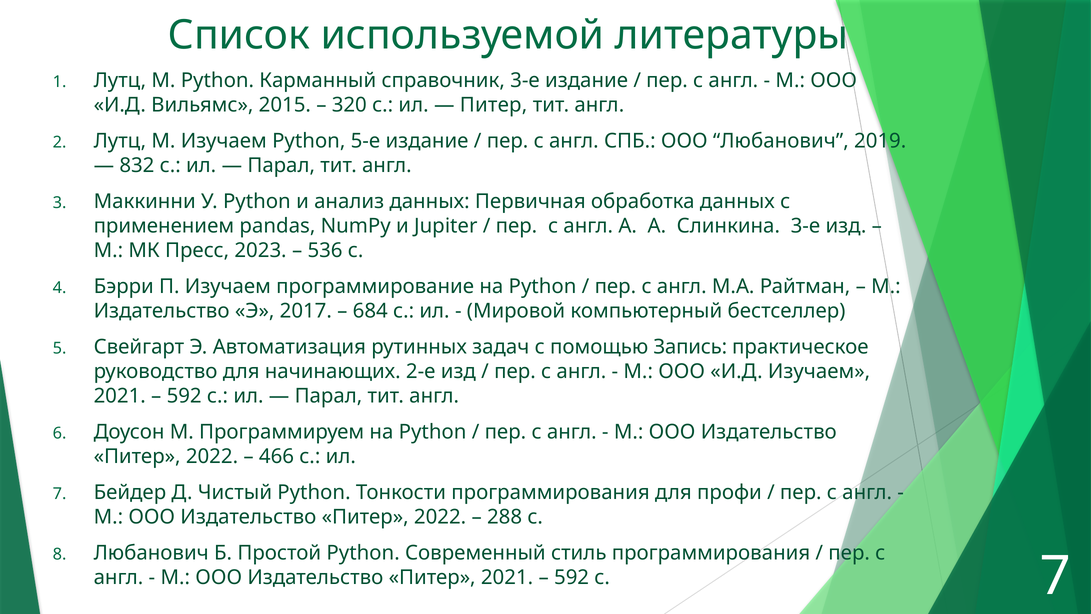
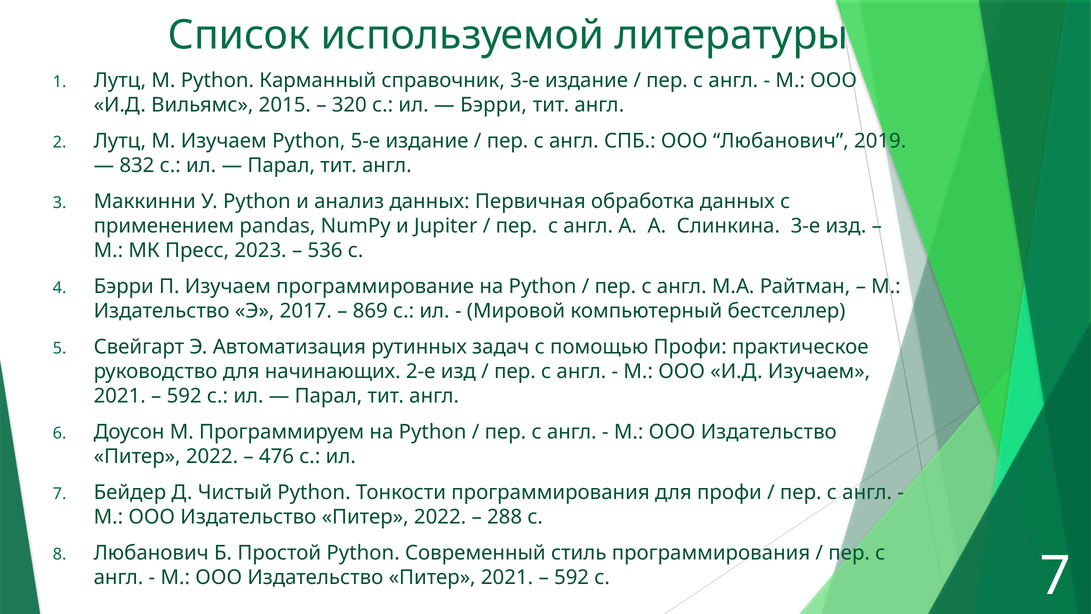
Питер at (494, 105): Питер -> Бэрри
684: 684 -> 869
помощью Запись: Запись -> Профи
466: 466 -> 476
